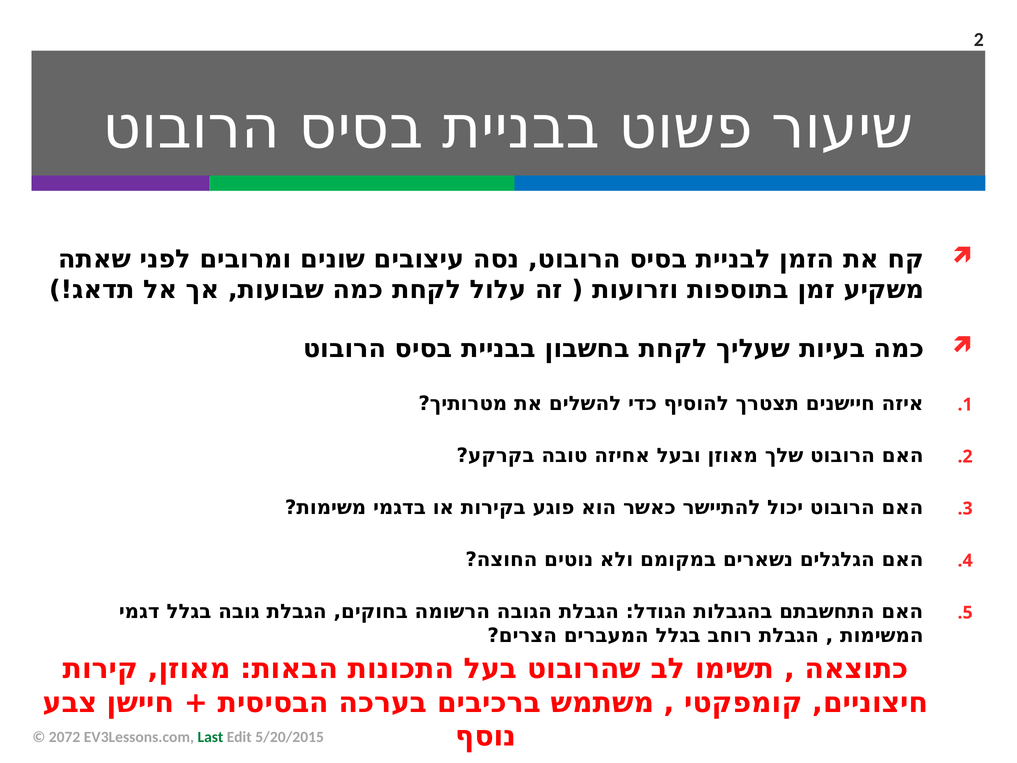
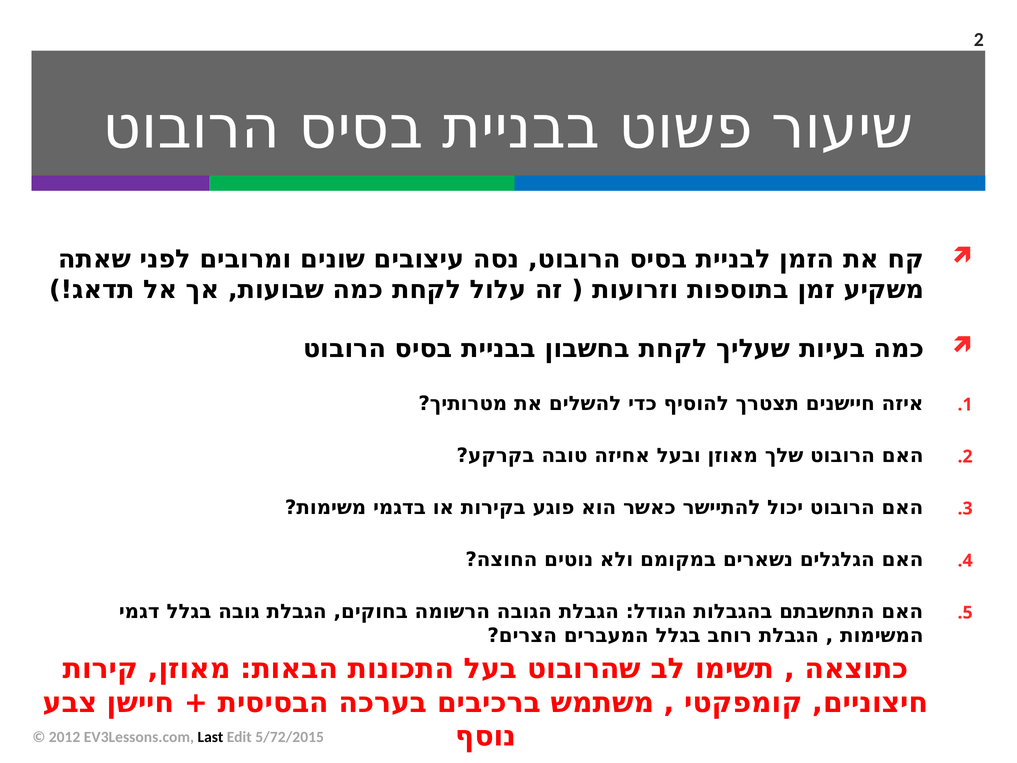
2072: 2072 -> 2012
Last colour: green -> black
5/20/2015: 5/20/2015 -> 5/72/2015
